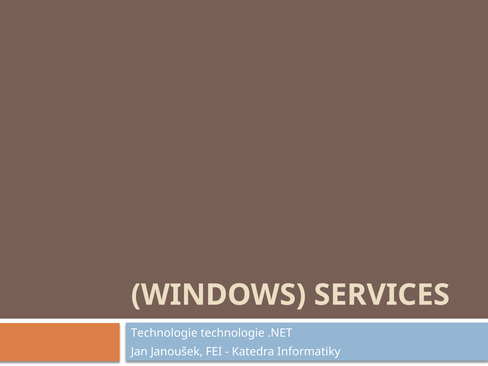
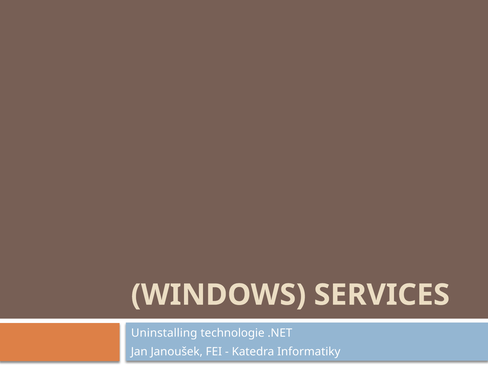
Technologie at (164, 333): Technologie -> Uninstalling
